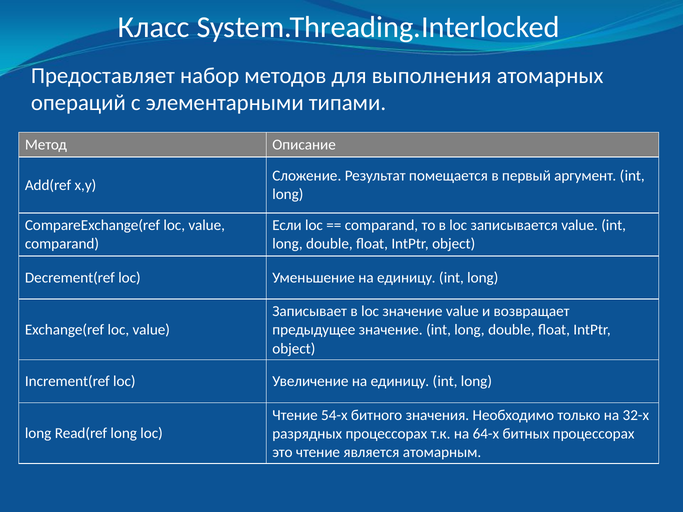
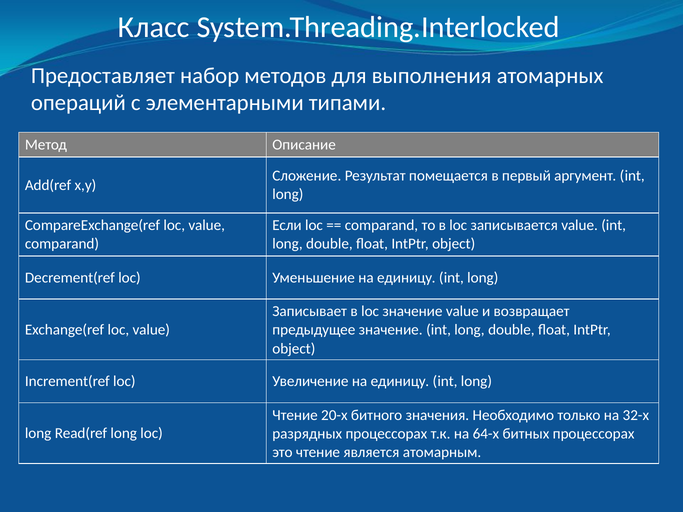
54-х: 54-х -> 20-х
